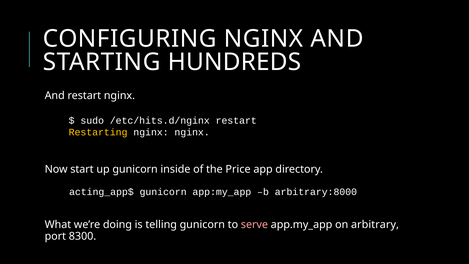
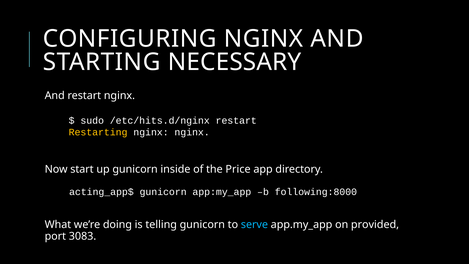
HUNDREDS: HUNDREDS -> NECESSARY
arbitrary:8000: arbitrary:8000 -> following:8000
serve colour: pink -> light blue
arbitrary: arbitrary -> provided
8300: 8300 -> 3083
